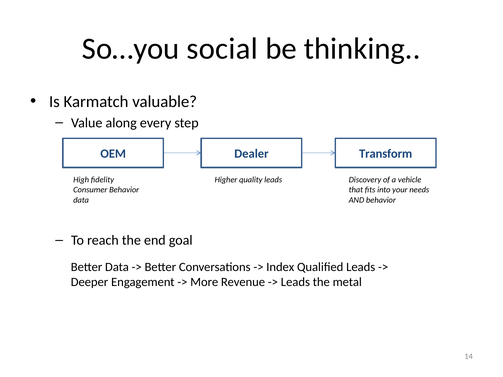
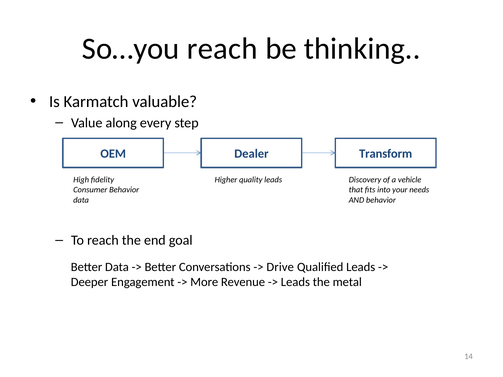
So…you social: social -> reach
Index: Index -> Drive
